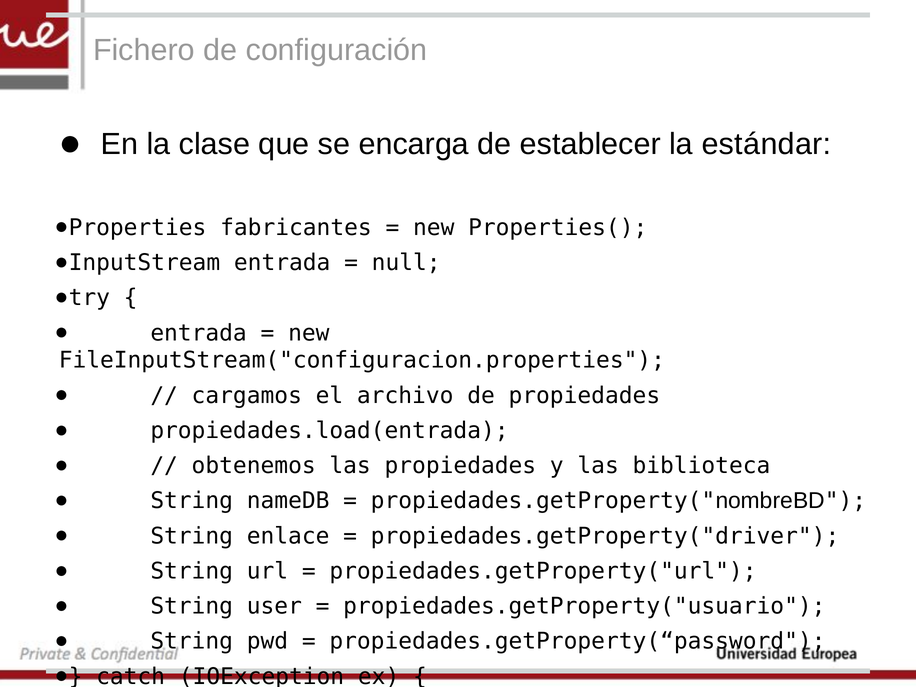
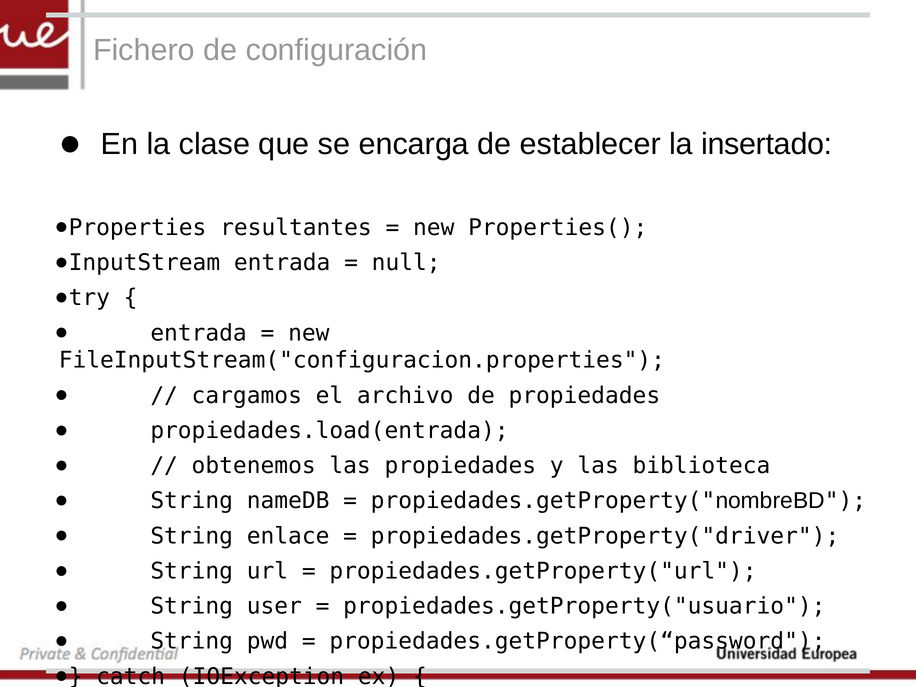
estándar: estándar -> insertado
fabricantes: fabricantes -> resultantes
